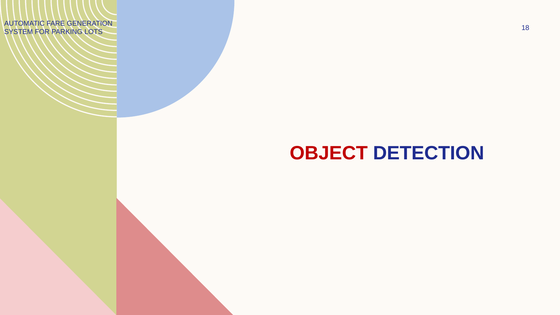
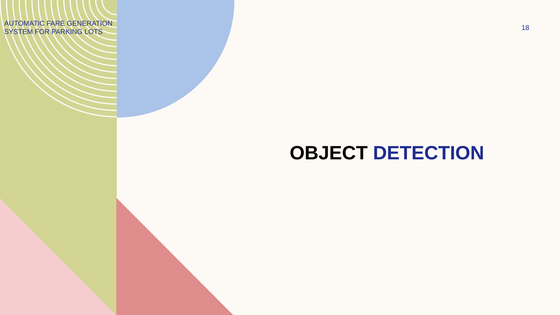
OBJECT colour: red -> black
